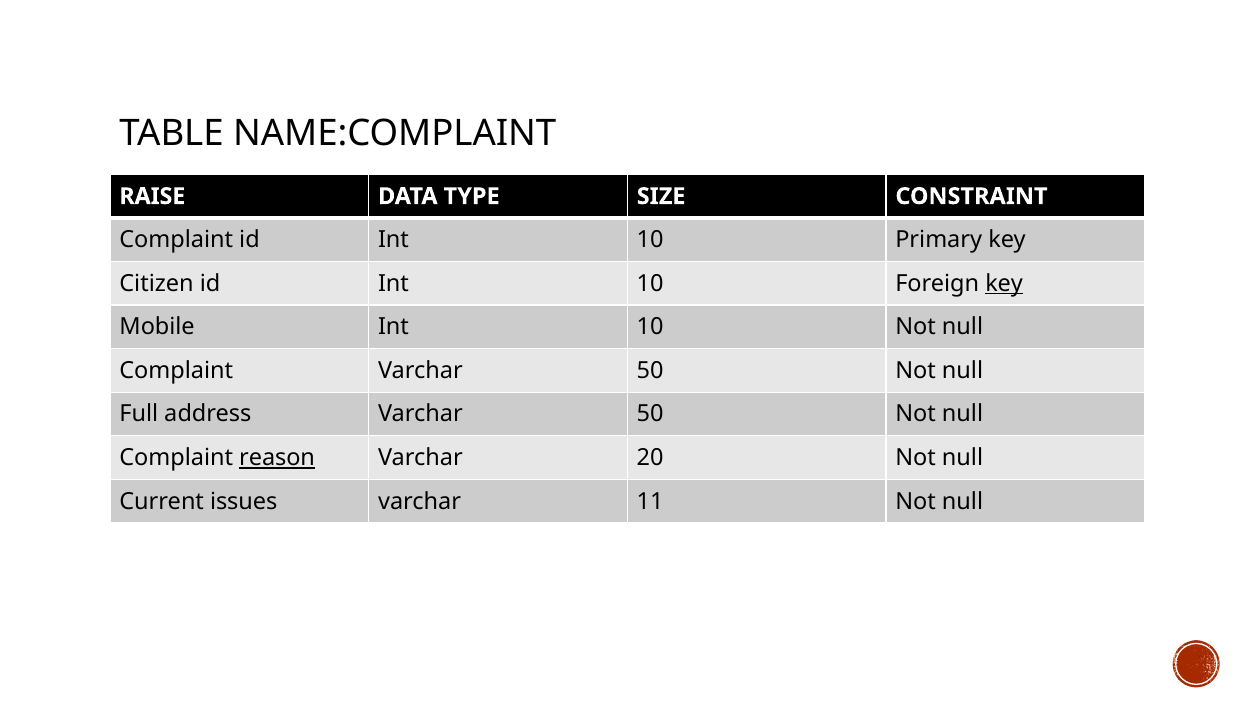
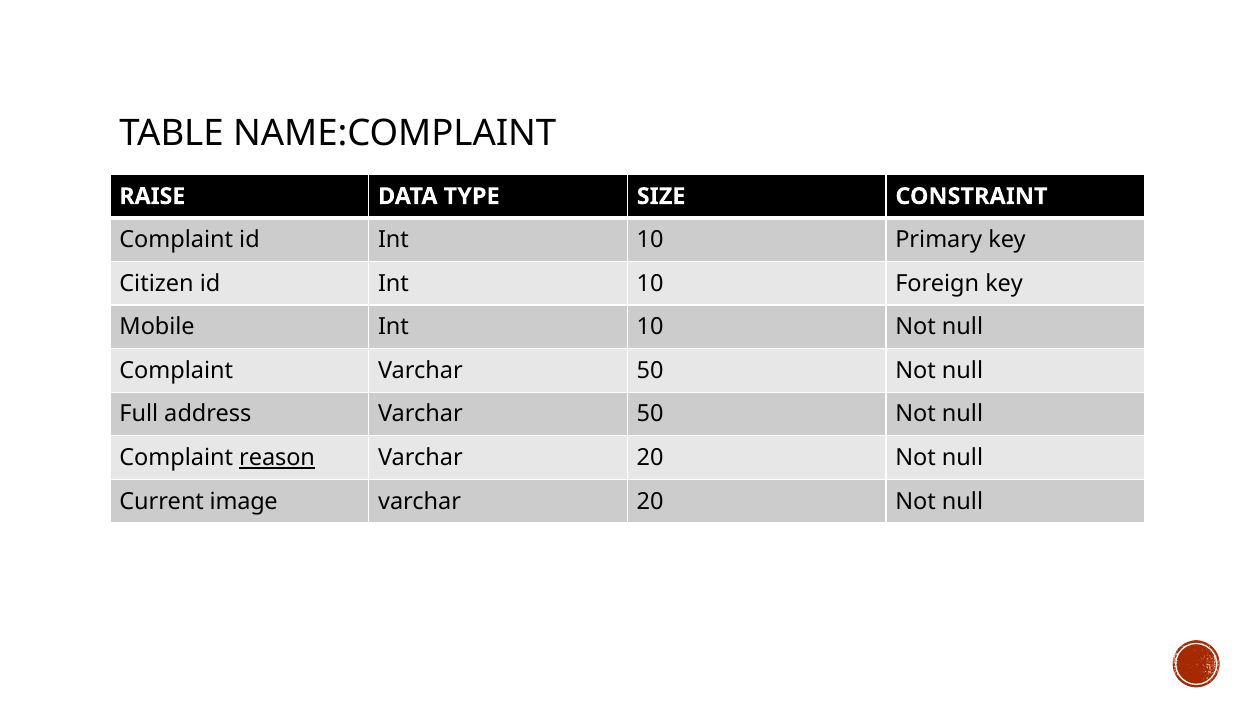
key at (1004, 284) underline: present -> none
issues: issues -> image
11 at (650, 502): 11 -> 20
